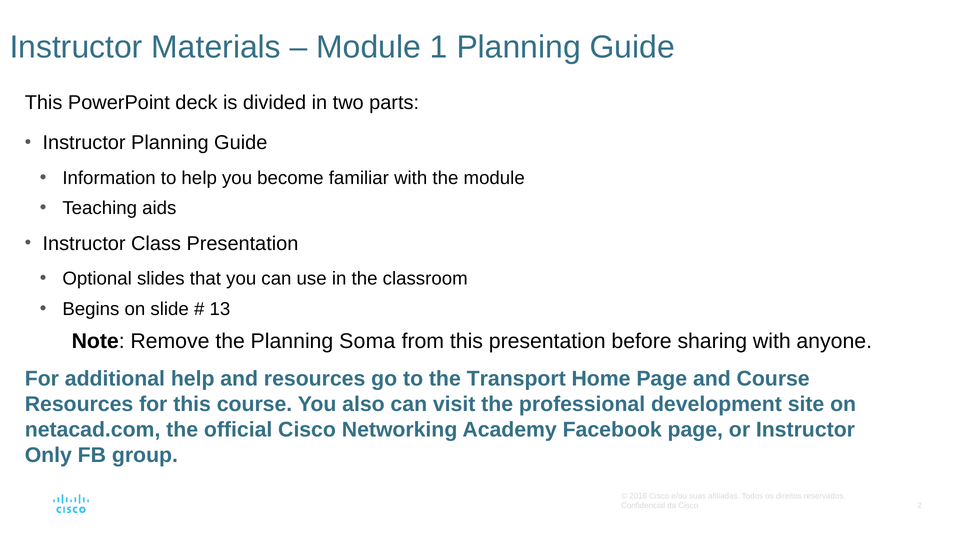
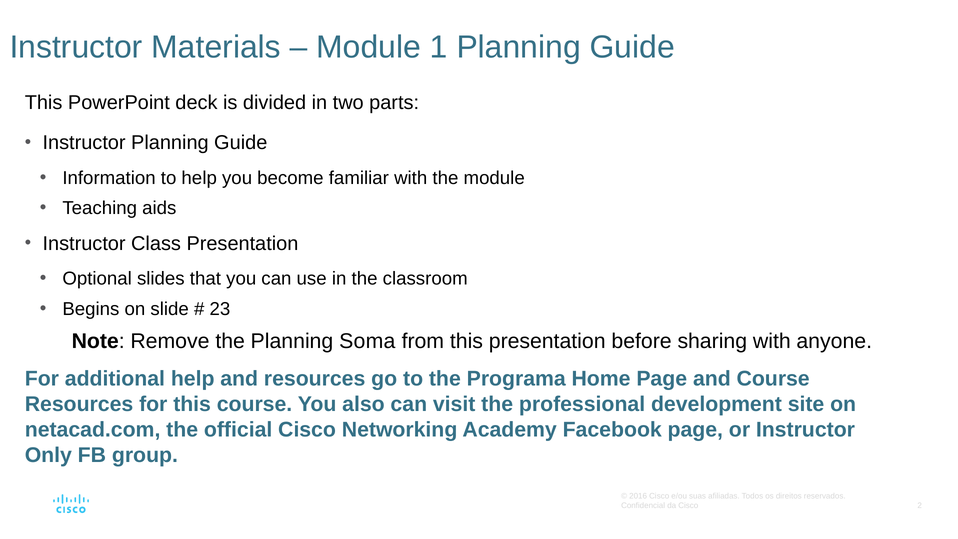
13: 13 -> 23
Transport: Transport -> Programa
